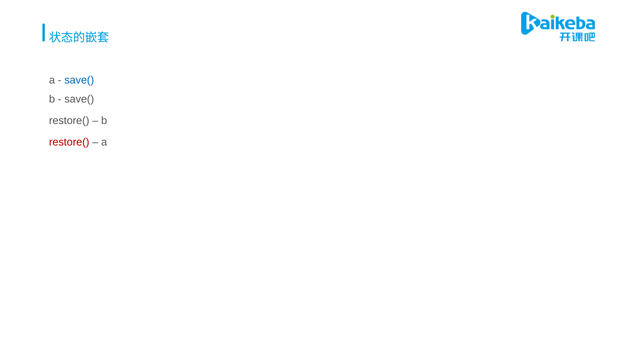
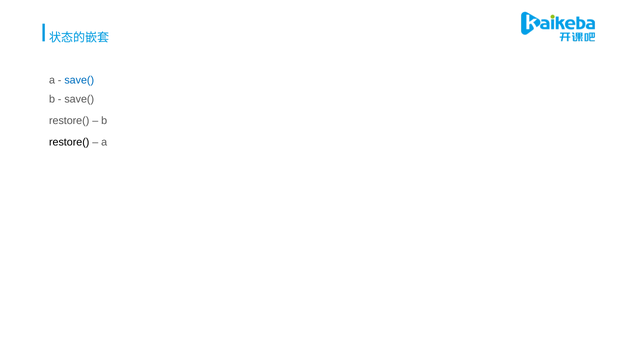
restore( at (69, 142) colour: red -> black
